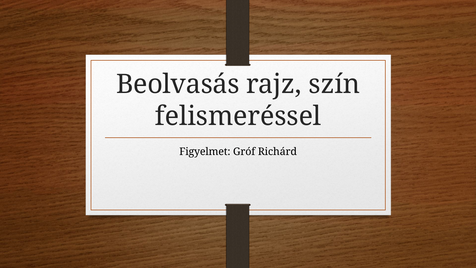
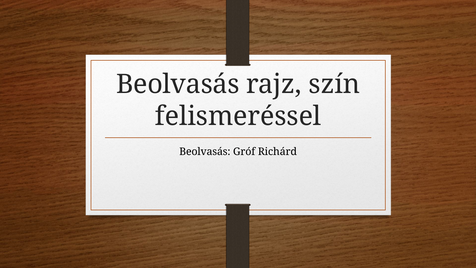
Figyelmet at (205, 152): Figyelmet -> Beolvasás
